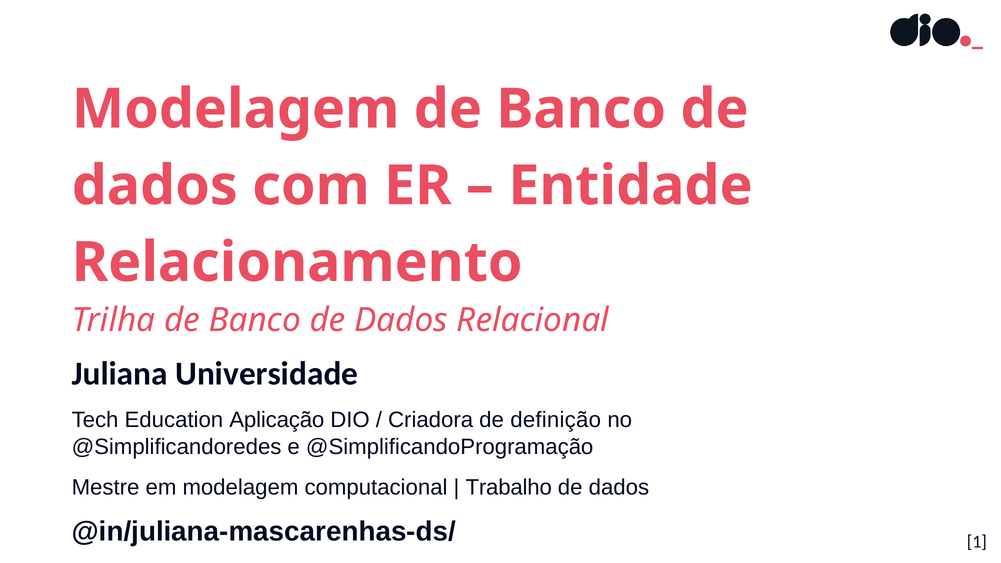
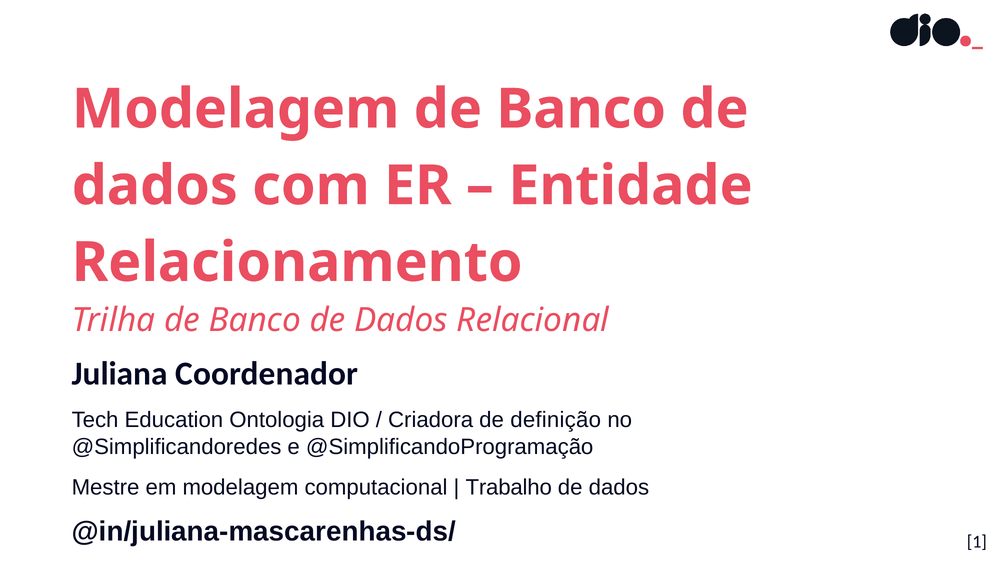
Universidade: Universidade -> Coordenador
Aplicação: Aplicação -> Ontologia
